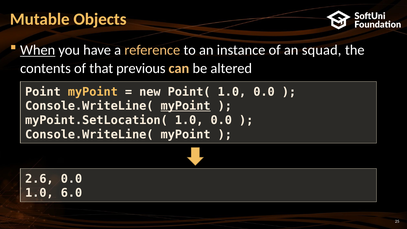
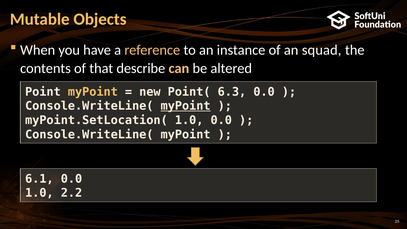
When underline: present -> none
previous: previous -> describe
Point( 1.0: 1.0 -> 6.3
2.6: 2.6 -> 6.1
6.0: 6.0 -> 2.2
